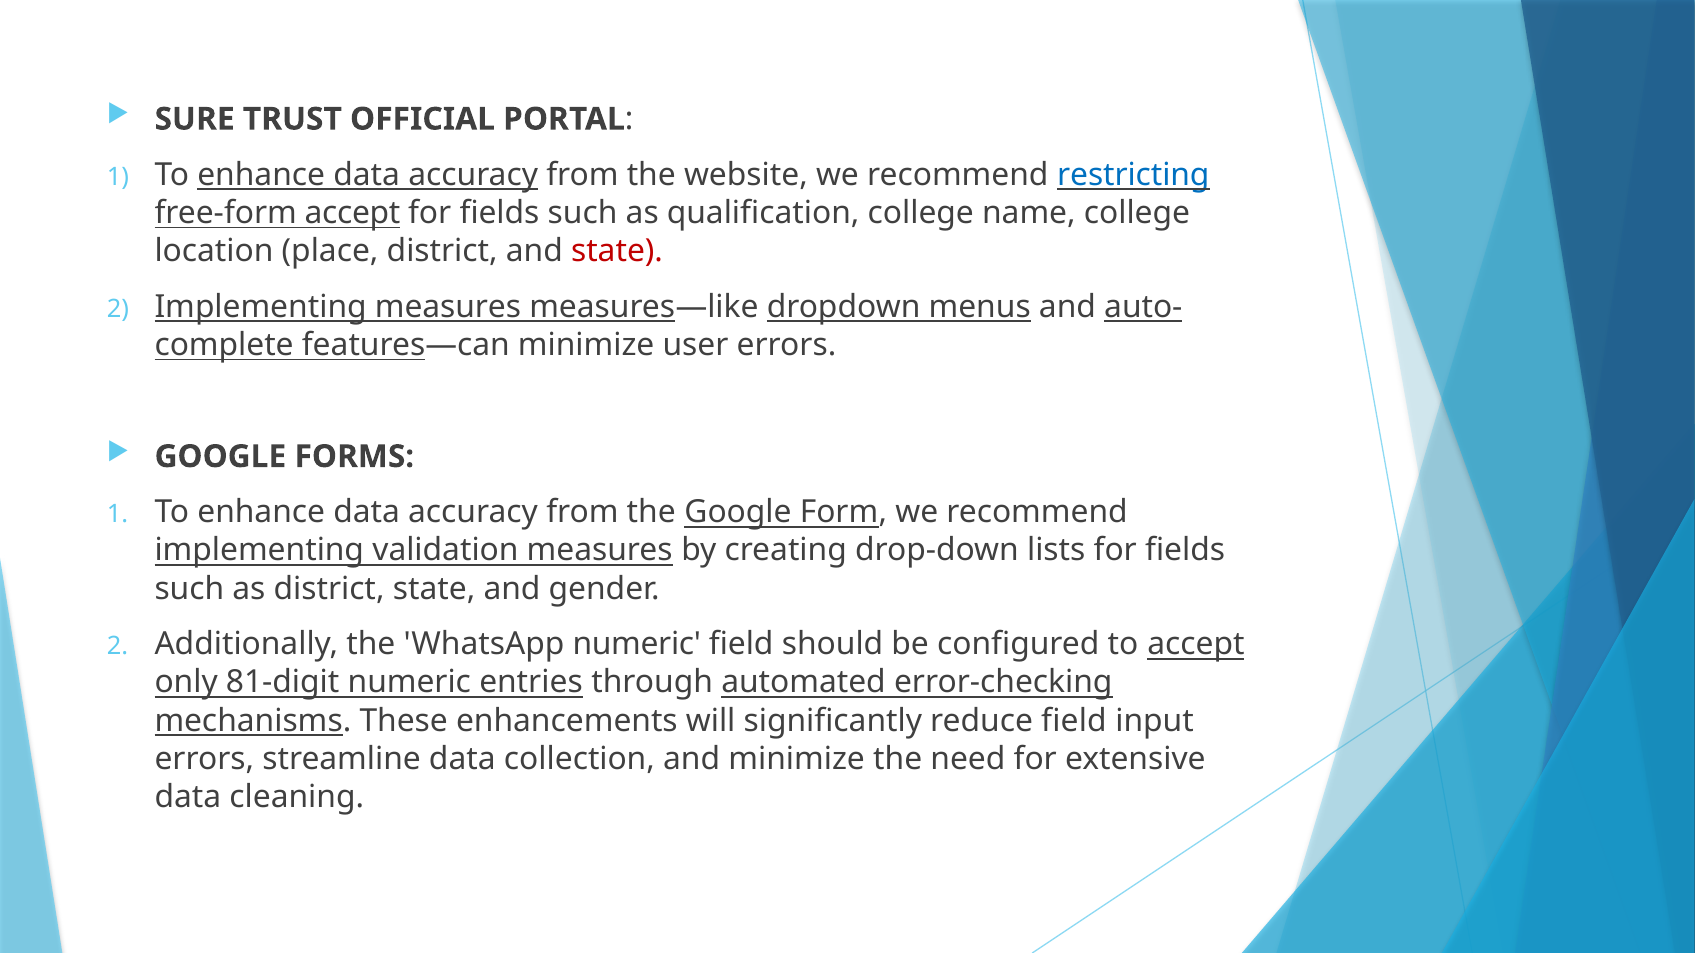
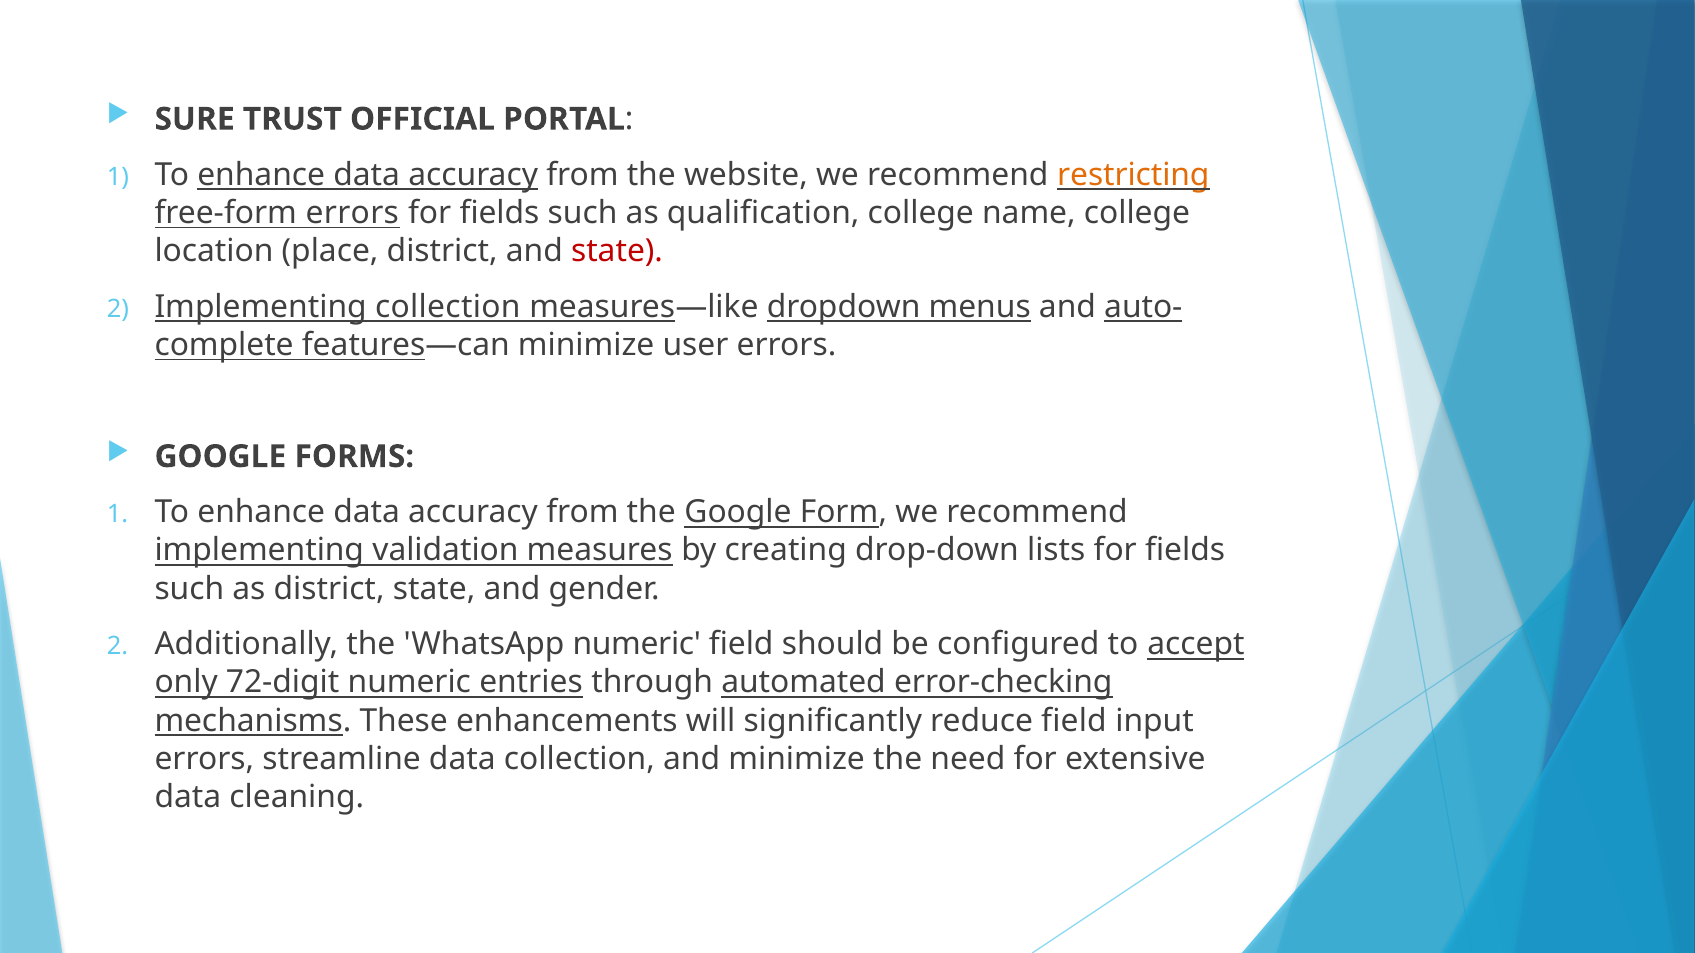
restricting colour: blue -> orange
free-form accept: accept -> errors
Implementing measures: measures -> collection
81-digit: 81-digit -> 72-digit
